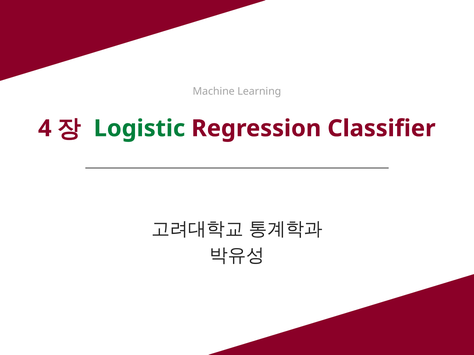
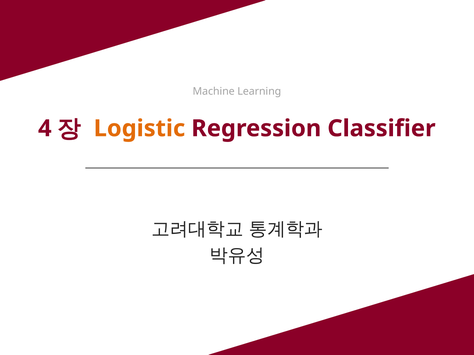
Logistic colour: green -> orange
